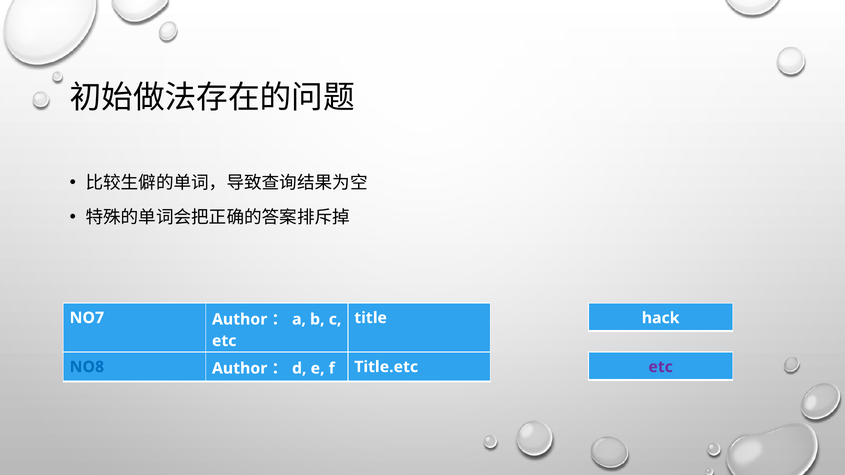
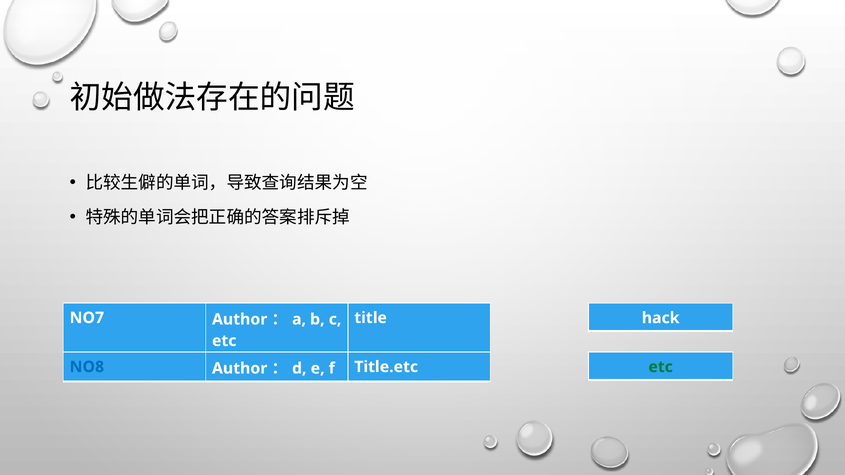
etc at (661, 367) colour: purple -> green
